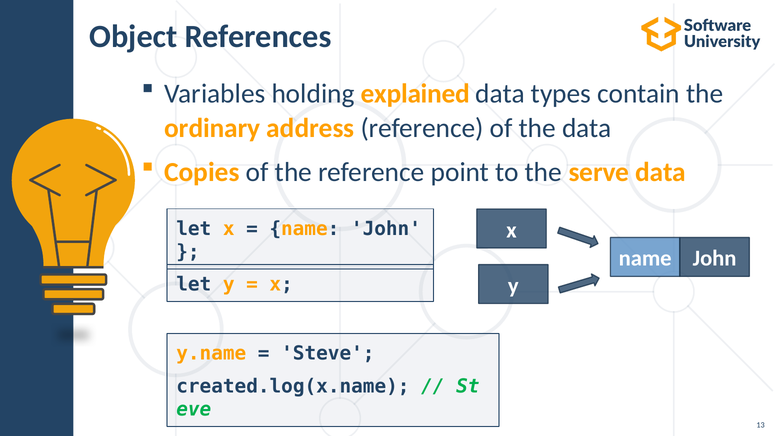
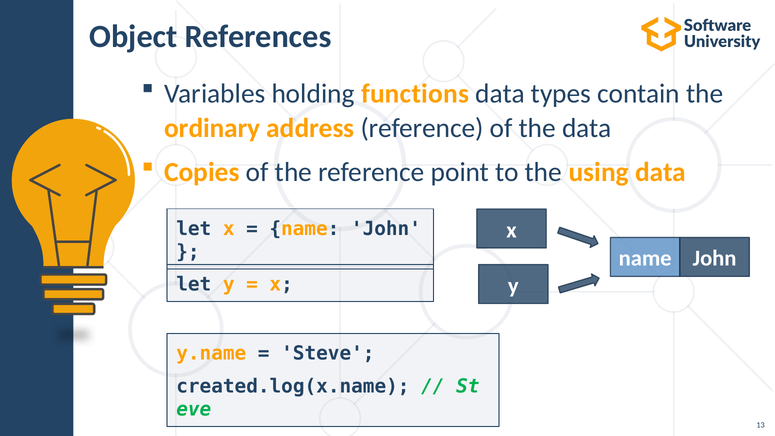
explained: explained -> functions
serve: serve -> using
